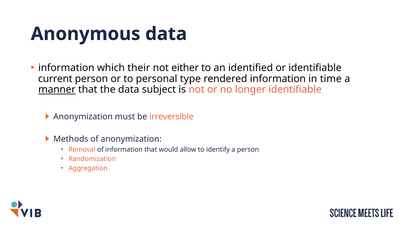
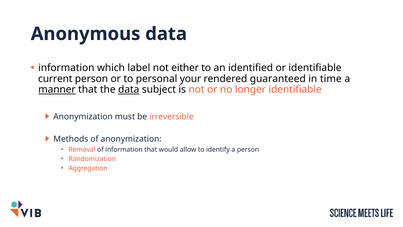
their: their -> label
type: type -> your
rendered information: information -> guaranteed
data at (129, 90) underline: none -> present
